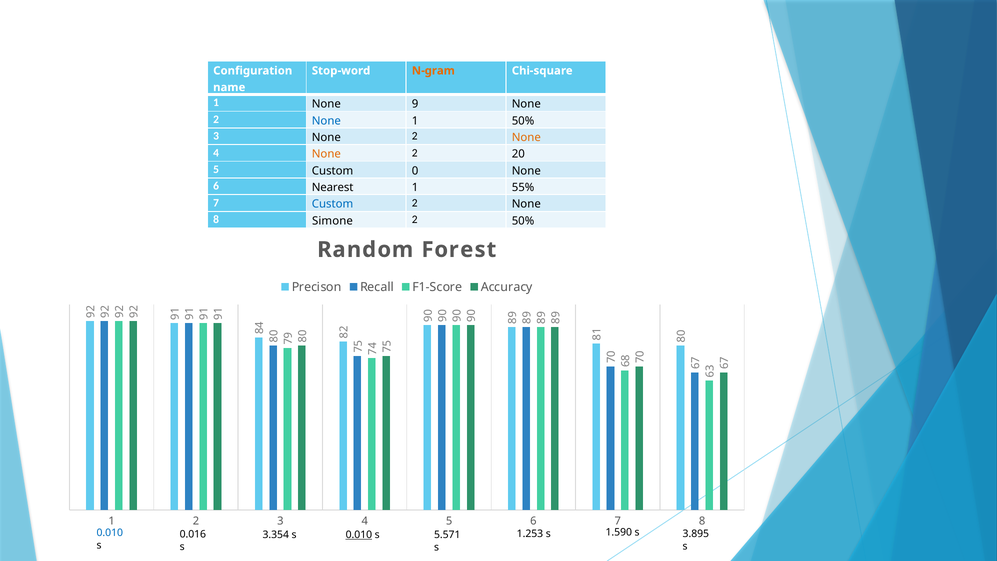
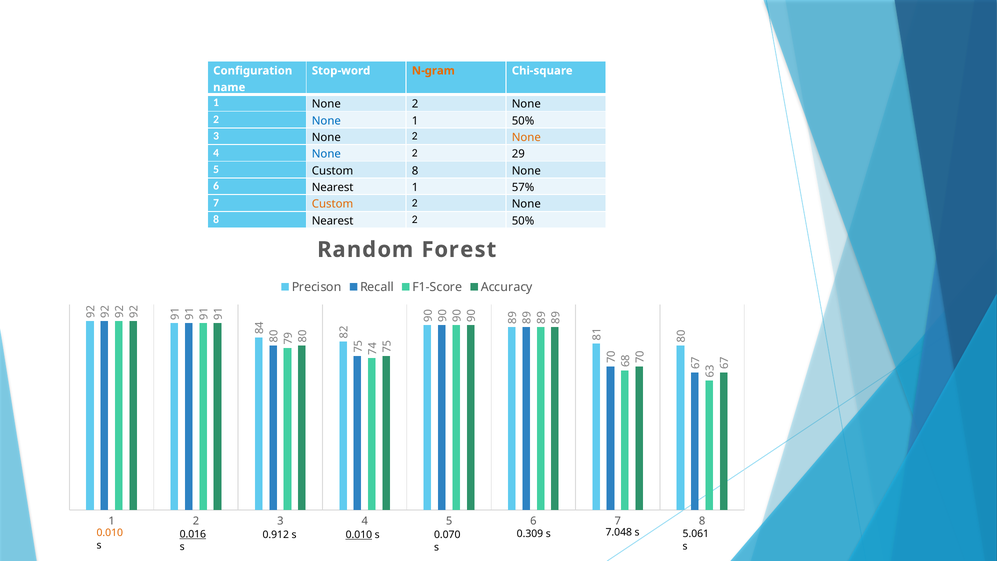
1 None 9: 9 -> 2
None at (326, 154) colour: orange -> blue
20: 20 -> 29
Custom 0: 0 -> 8
55%: 55% -> 57%
Custom at (333, 204) colour: blue -> orange
8 Simone: Simone -> Nearest
0.010 at (110, 533) colour: blue -> orange
1.253: 1.253 -> 0.309
1.590: 1.590 -> 7.048
3.895: 3.895 -> 5.061
0.016 underline: none -> present
3.354: 3.354 -> 0.912
5.571: 5.571 -> 0.070
